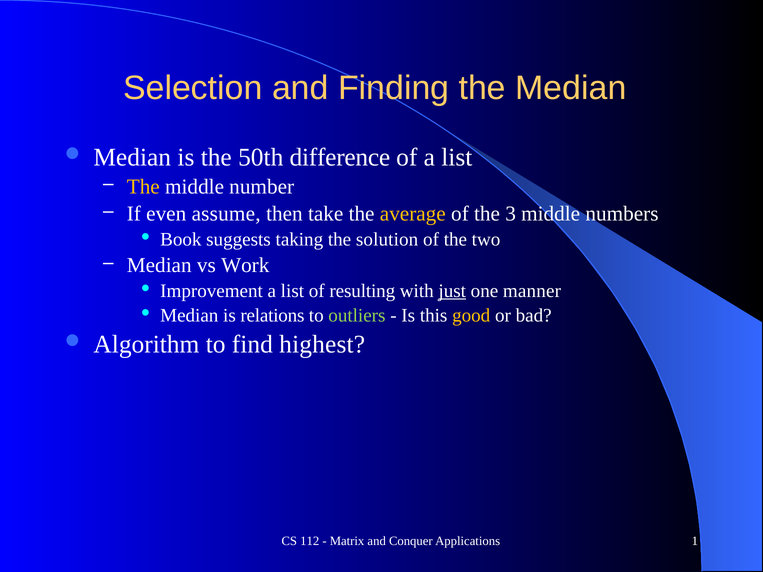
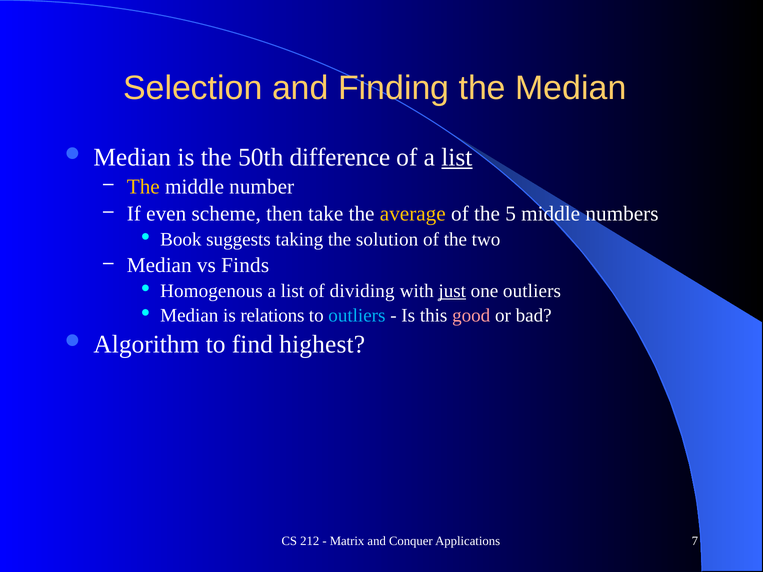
list at (457, 157) underline: none -> present
assume: assume -> scheme
3: 3 -> 5
Work: Work -> Finds
Improvement: Improvement -> Homogenous
resulting: resulting -> dividing
one manner: manner -> outliers
outliers at (357, 315) colour: light green -> light blue
good colour: yellow -> pink
112: 112 -> 212
1: 1 -> 7
